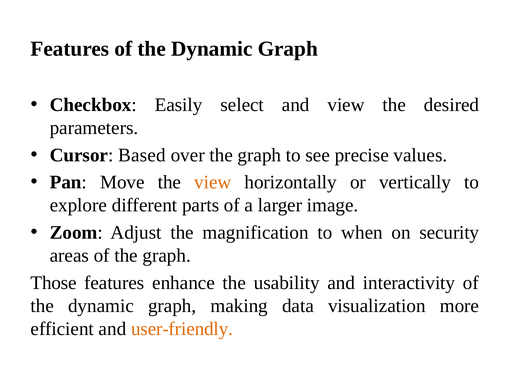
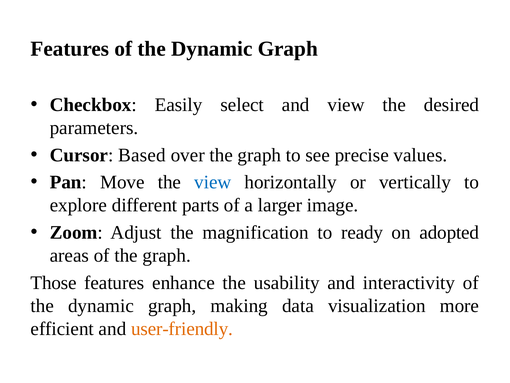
view at (213, 182) colour: orange -> blue
when: when -> ready
security: security -> adopted
